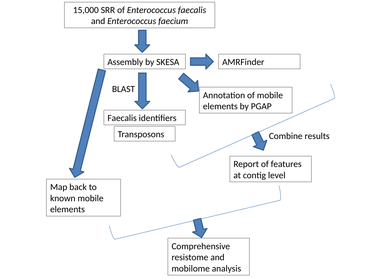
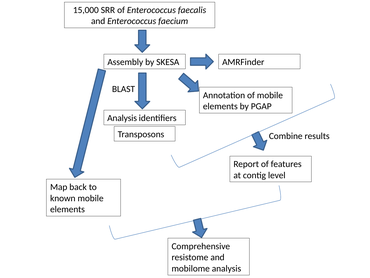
Faecalis at (122, 118): Faecalis -> Analysis
